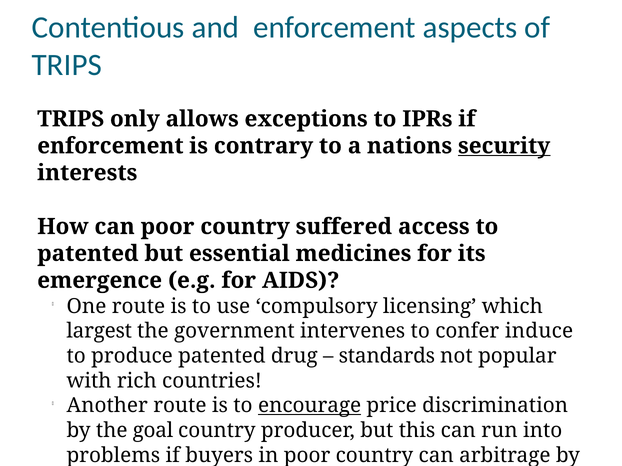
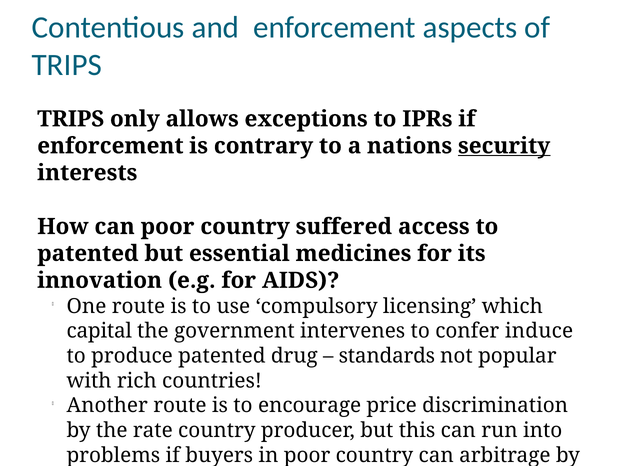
emergence: emergence -> innovation
largest: largest -> capital
encourage underline: present -> none
goal: goal -> rate
